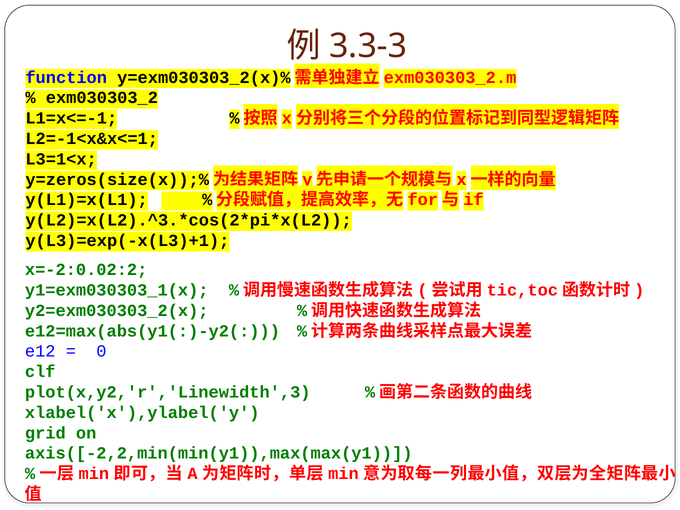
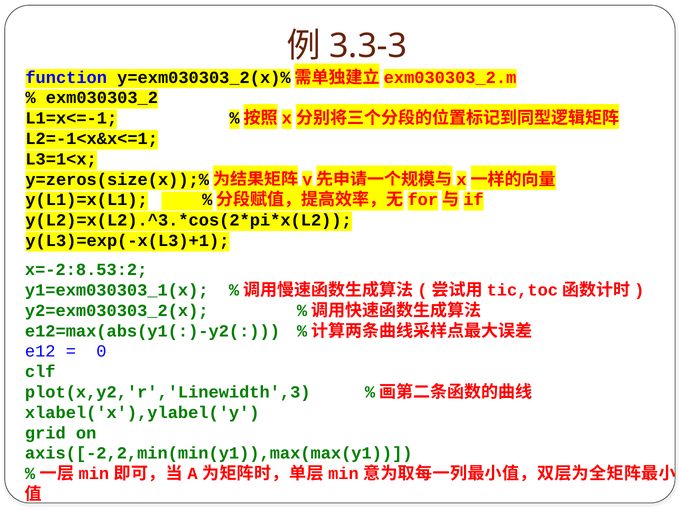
x=-2:0.02:2: x=-2:0.02:2 -> x=-2:8.53:2
